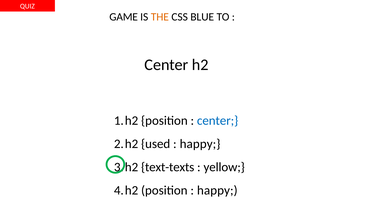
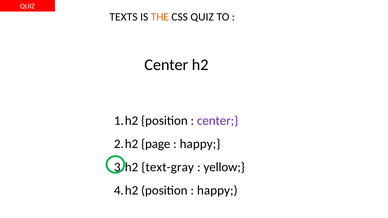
GAME: GAME -> TEXTS
CSS BLUE: BLUE -> QUIZ
center at (218, 121) colour: blue -> purple
used: used -> page
text-texts: text-texts -> text-gray
